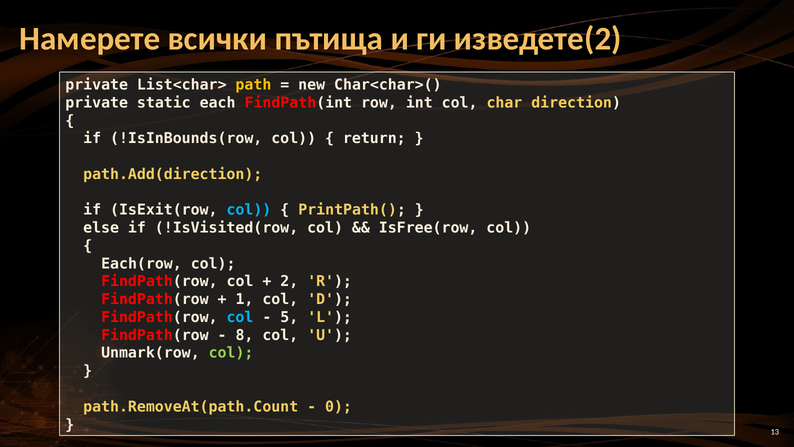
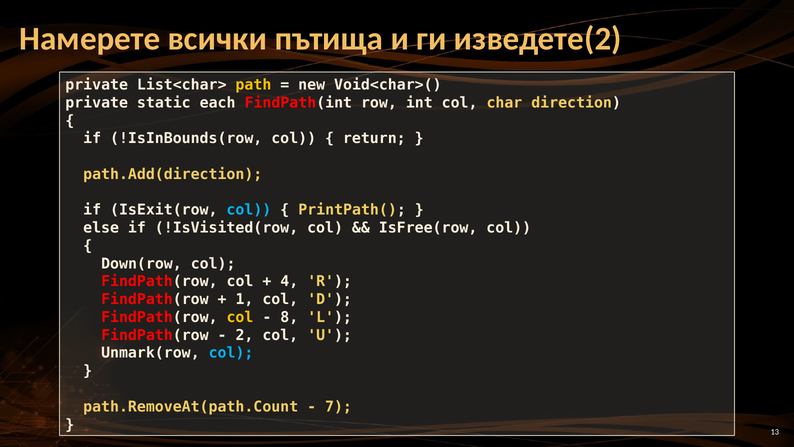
Char<char>(: Char<char>( -> Void<char>(
Each(row: Each(row -> Down(row
2: 2 -> 4
col at (240, 317) colour: light blue -> yellow
5: 5 -> 8
8: 8 -> 2
col at (231, 353) colour: light green -> light blue
0: 0 -> 7
